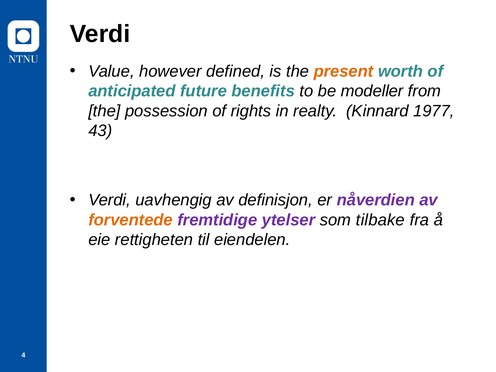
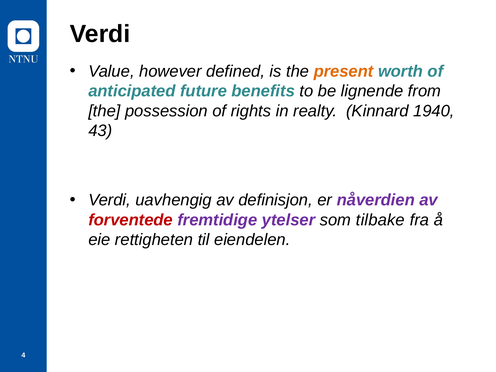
modeller: modeller -> lignende
1977: 1977 -> 1940
forventede colour: orange -> red
